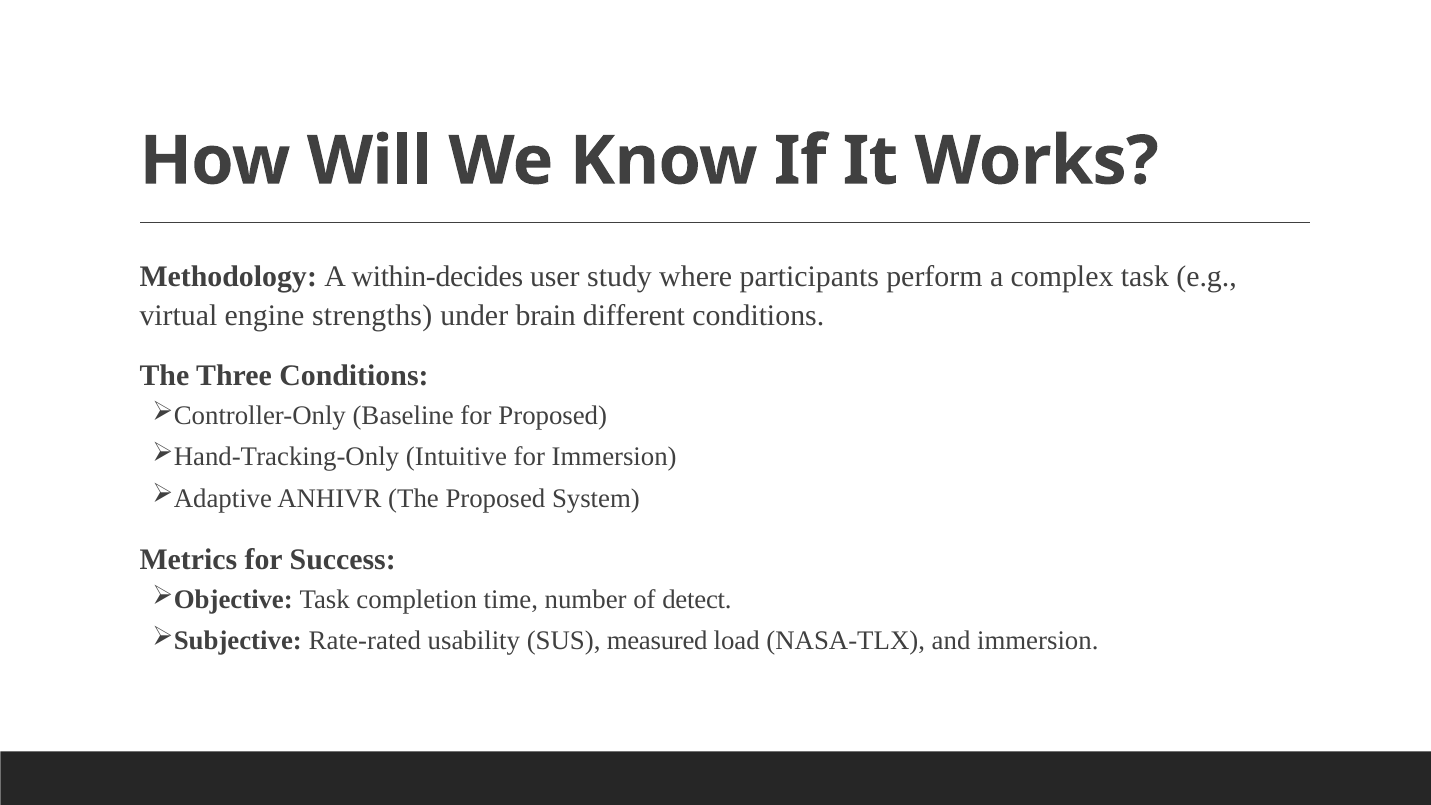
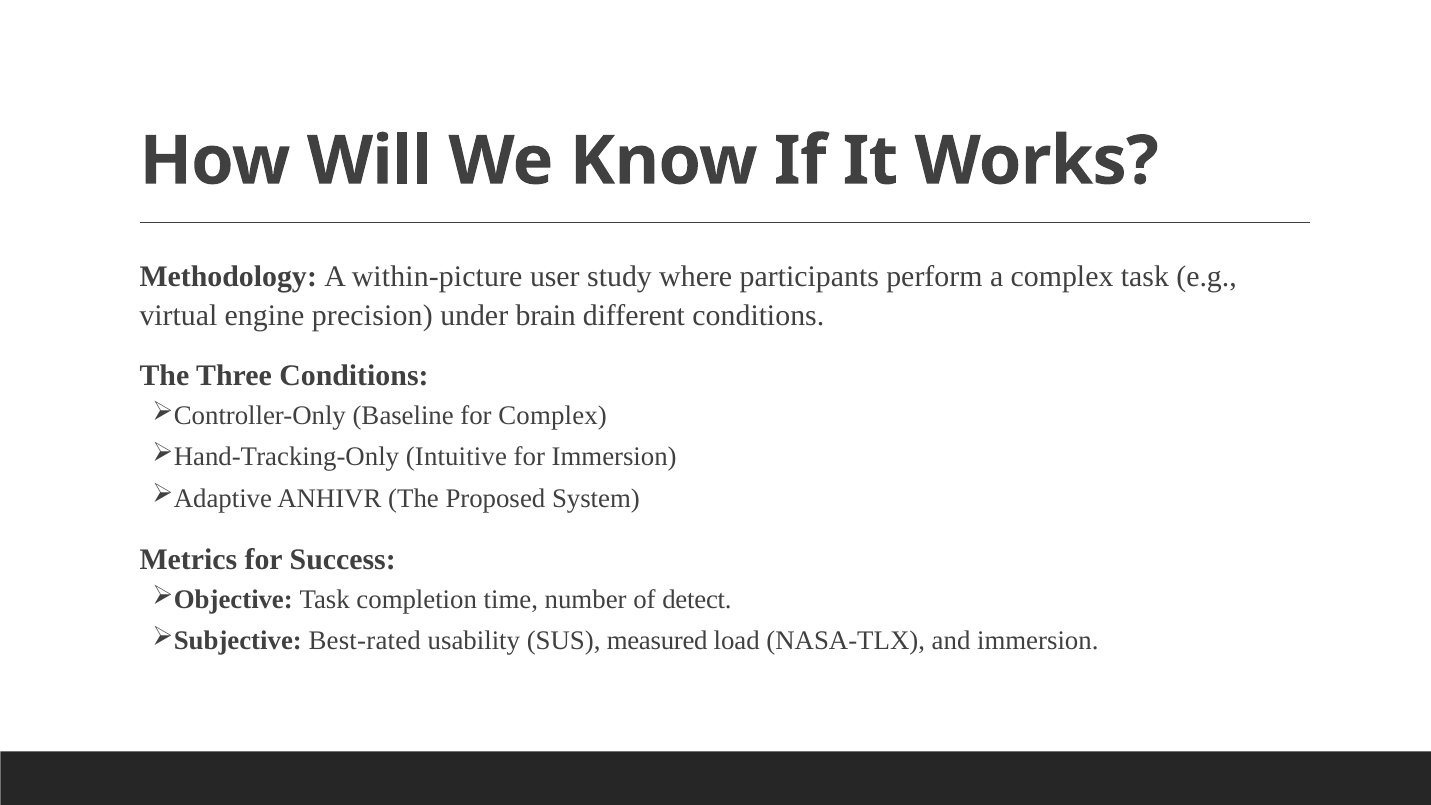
within-decides: within-decides -> within-picture
strengths: strengths -> precision
for Proposed: Proposed -> Complex
Rate-rated: Rate-rated -> Best-rated
